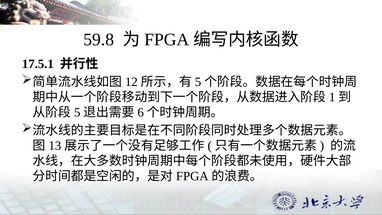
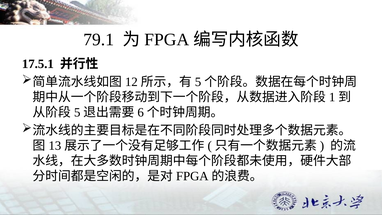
59.8: 59.8 -> 79.1
